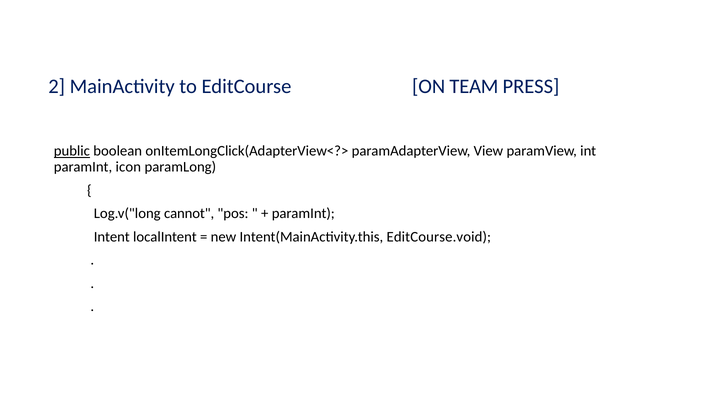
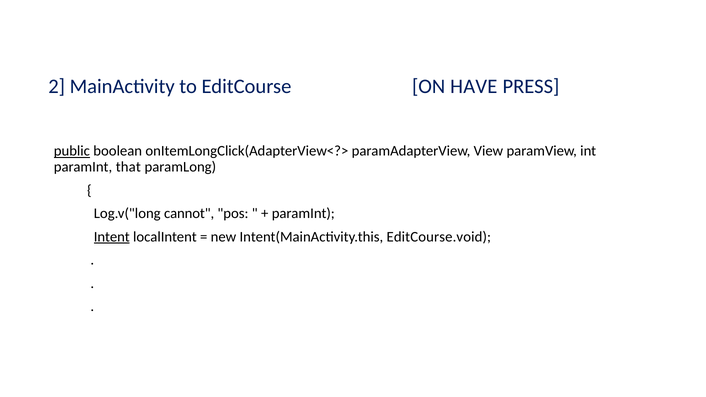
TEAM: TEAM -> HAVE
icon: icon -> that
Intent underline: none -> present
